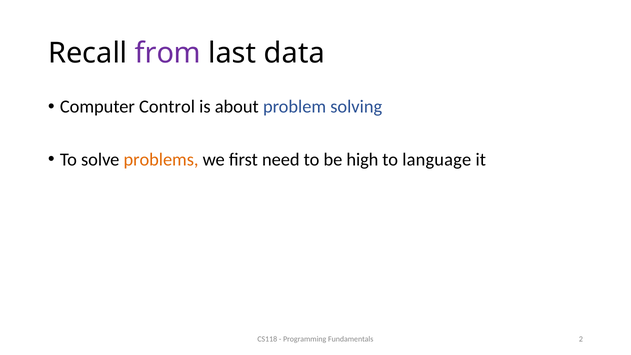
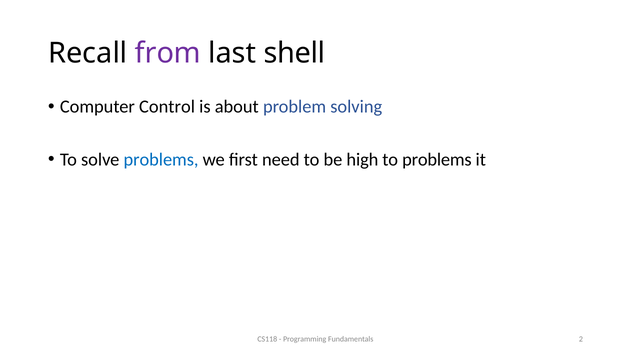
data: data -> shell
problems at (161, 160) colour: orange -> blue
to language: language -> problems
